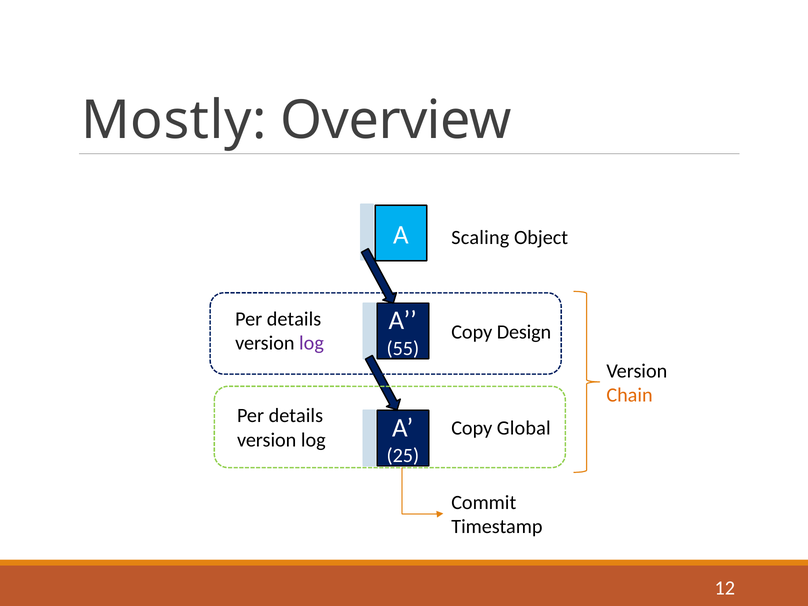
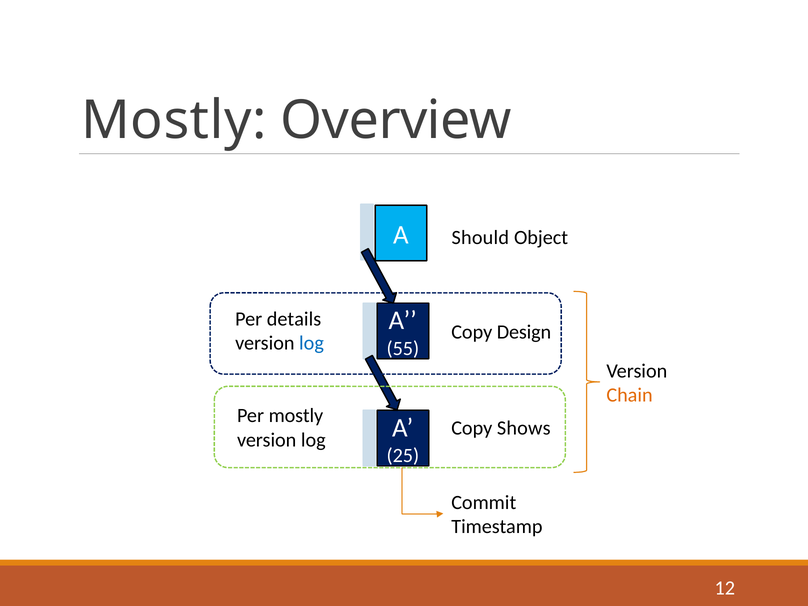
Scaling: Scaling -> Should
log at (311, 343) colour: purple -> blue
details at (296, 416): details -> mostly
Global: Global -> Shows
